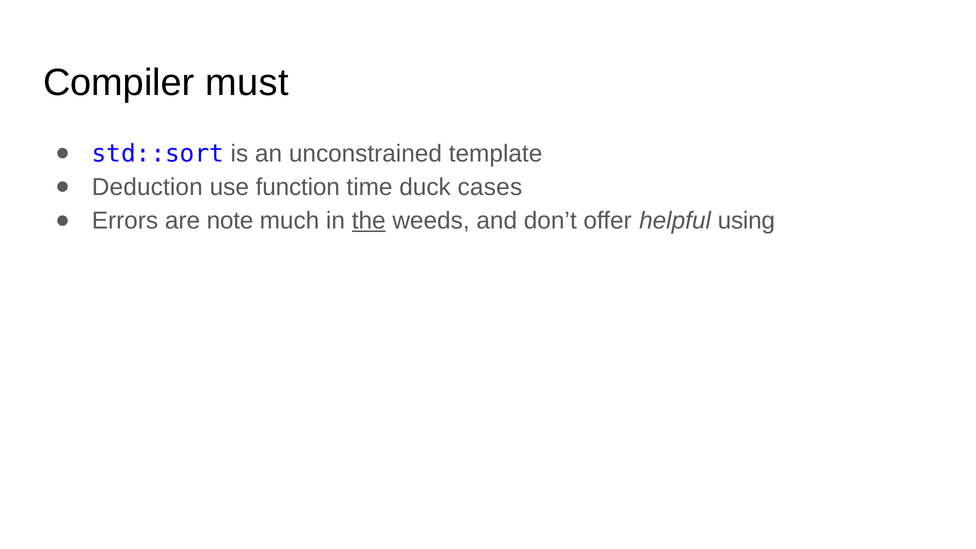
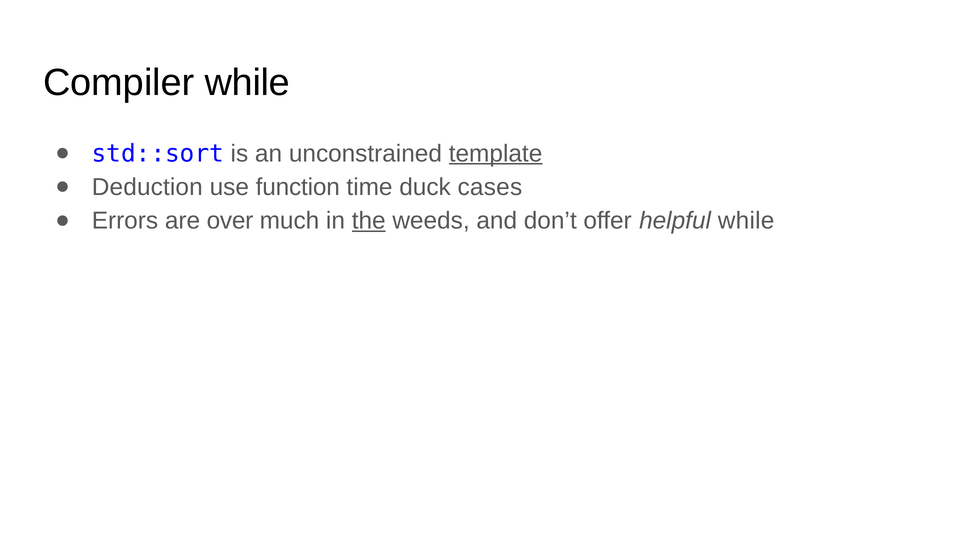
Compiler must: must -> while
template underline: none -> present
note: note -> over
helpful using: using -> while
